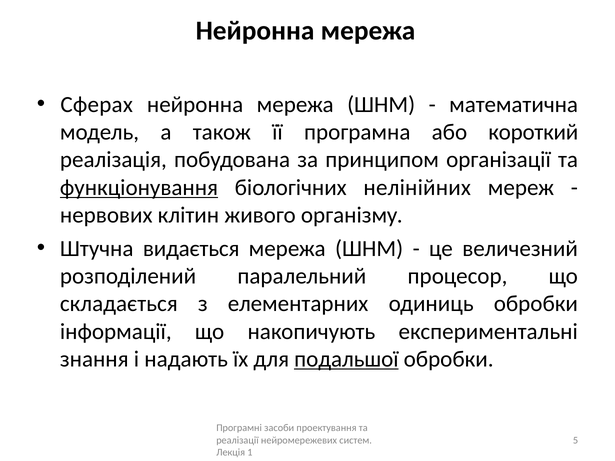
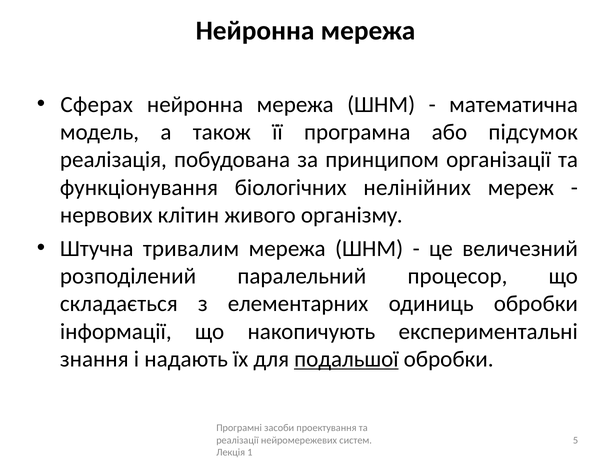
короткий: короткий -> підсумок
функціонування underline: present -> none
видається: видається -> тривалим
